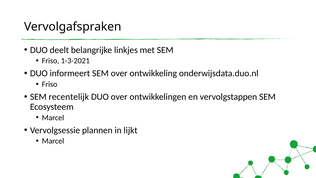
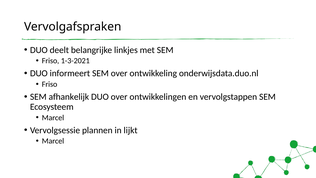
recentelijk: recentelijk -> afhankelijk
